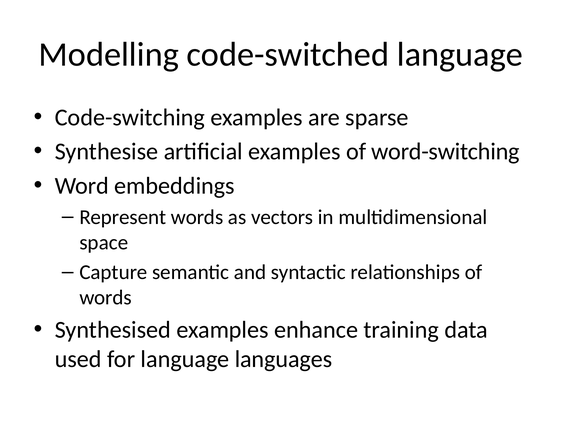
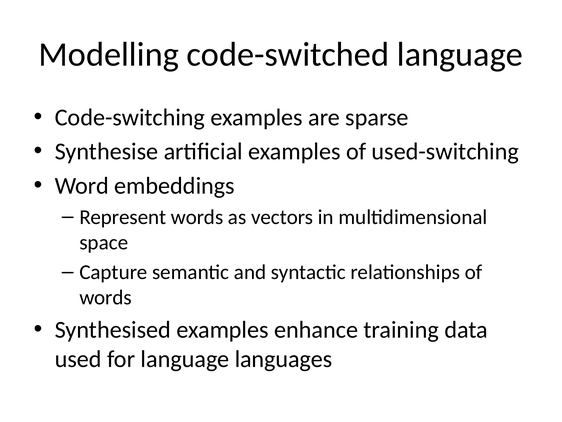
word-switching: word-switching -> used-switching
